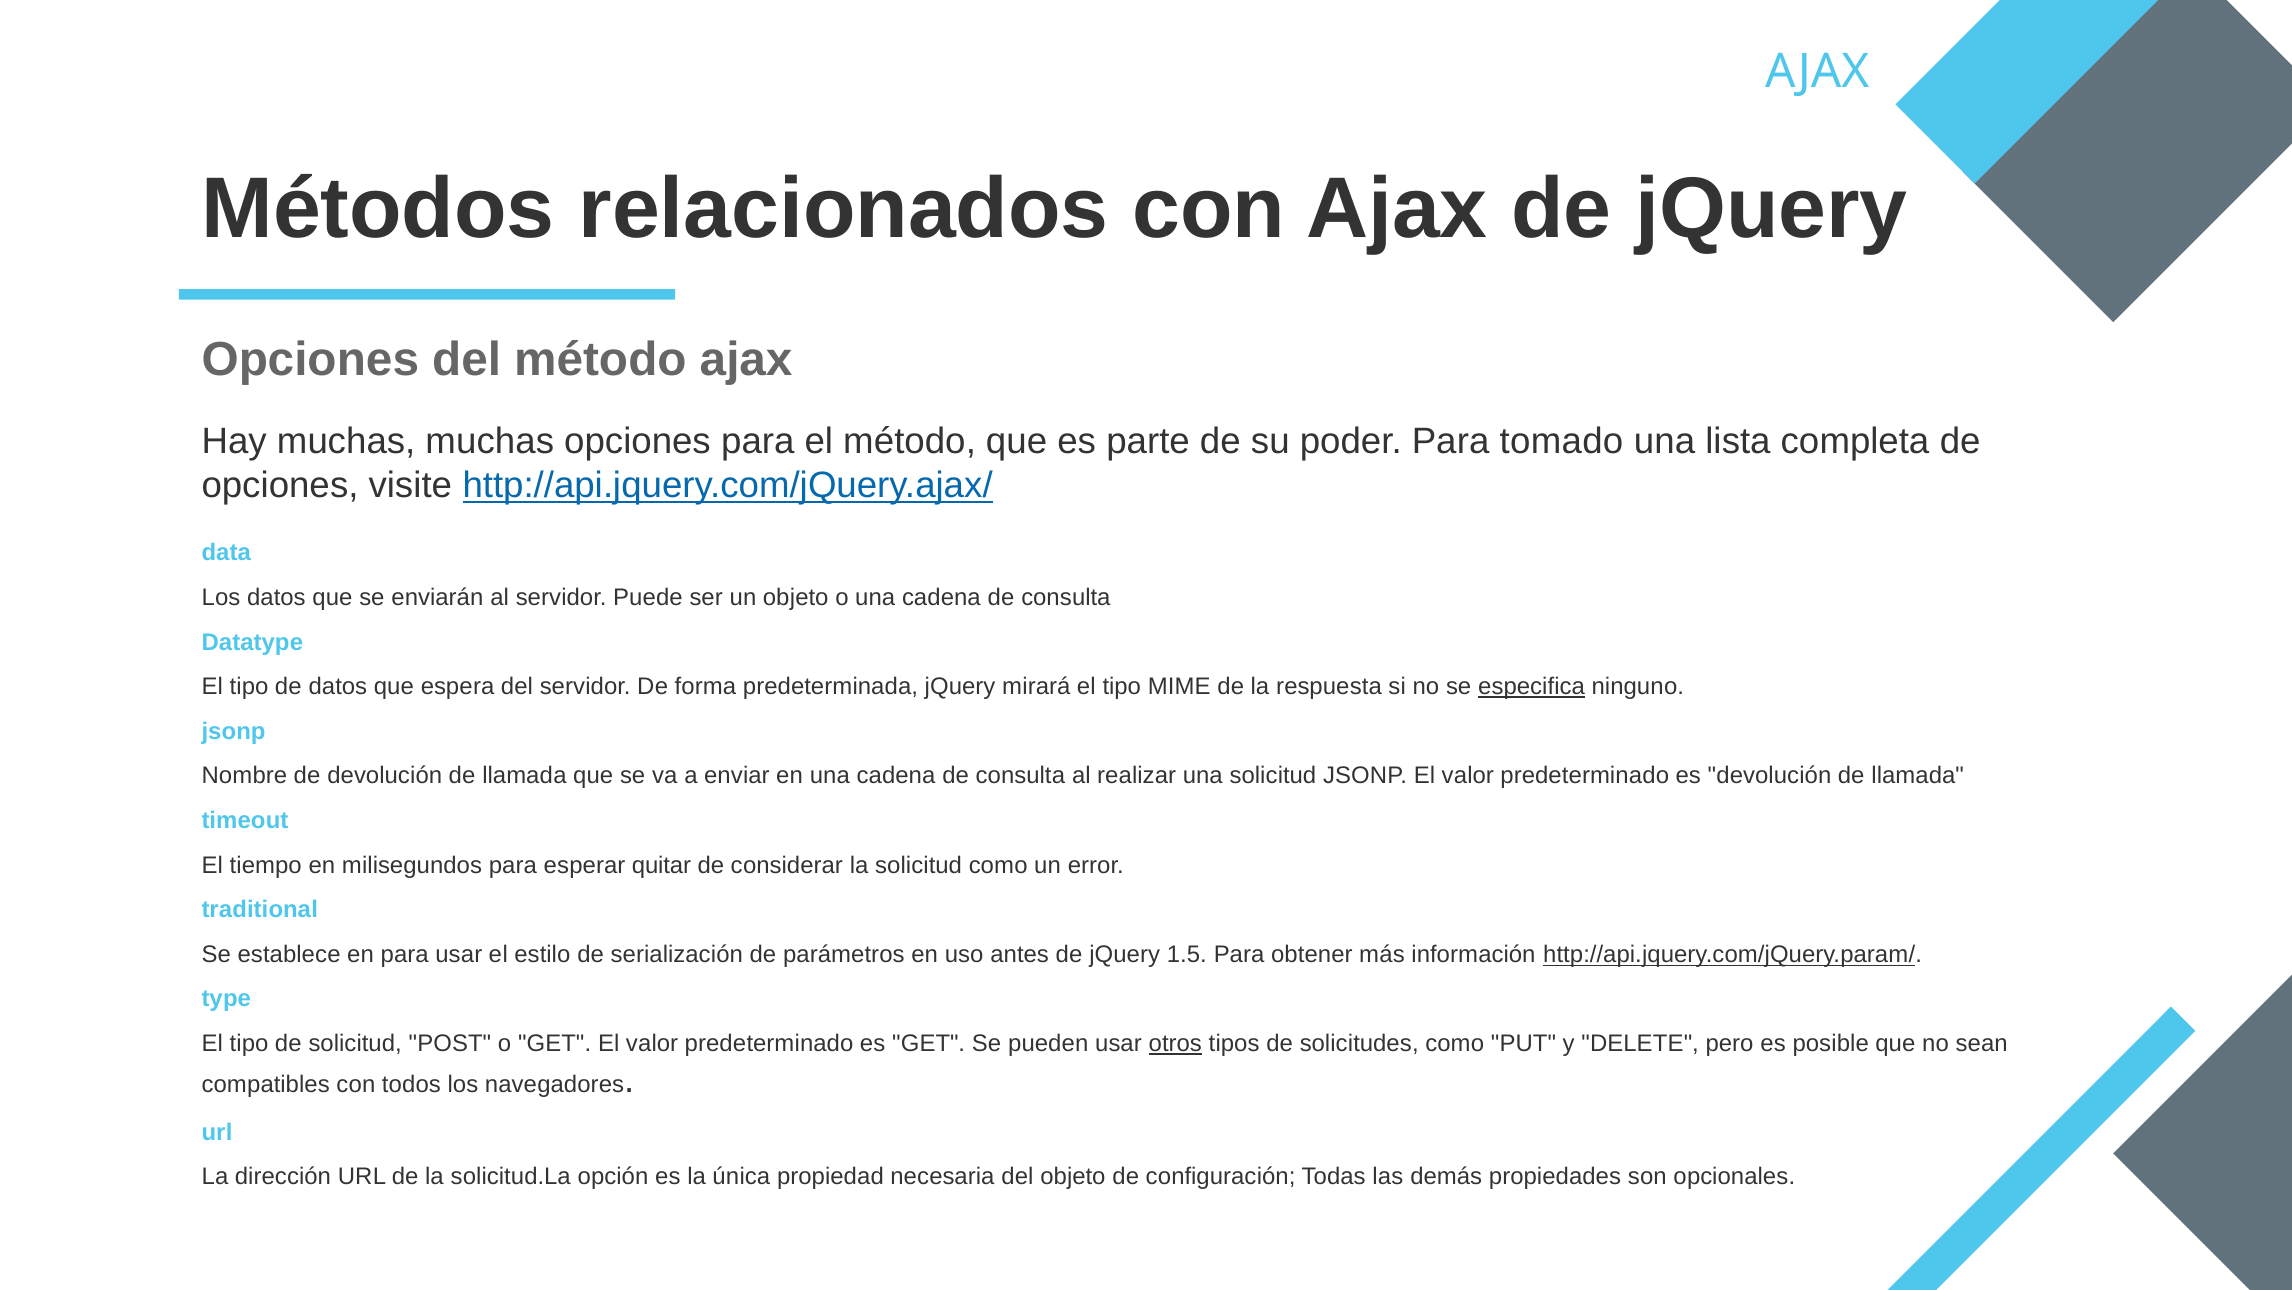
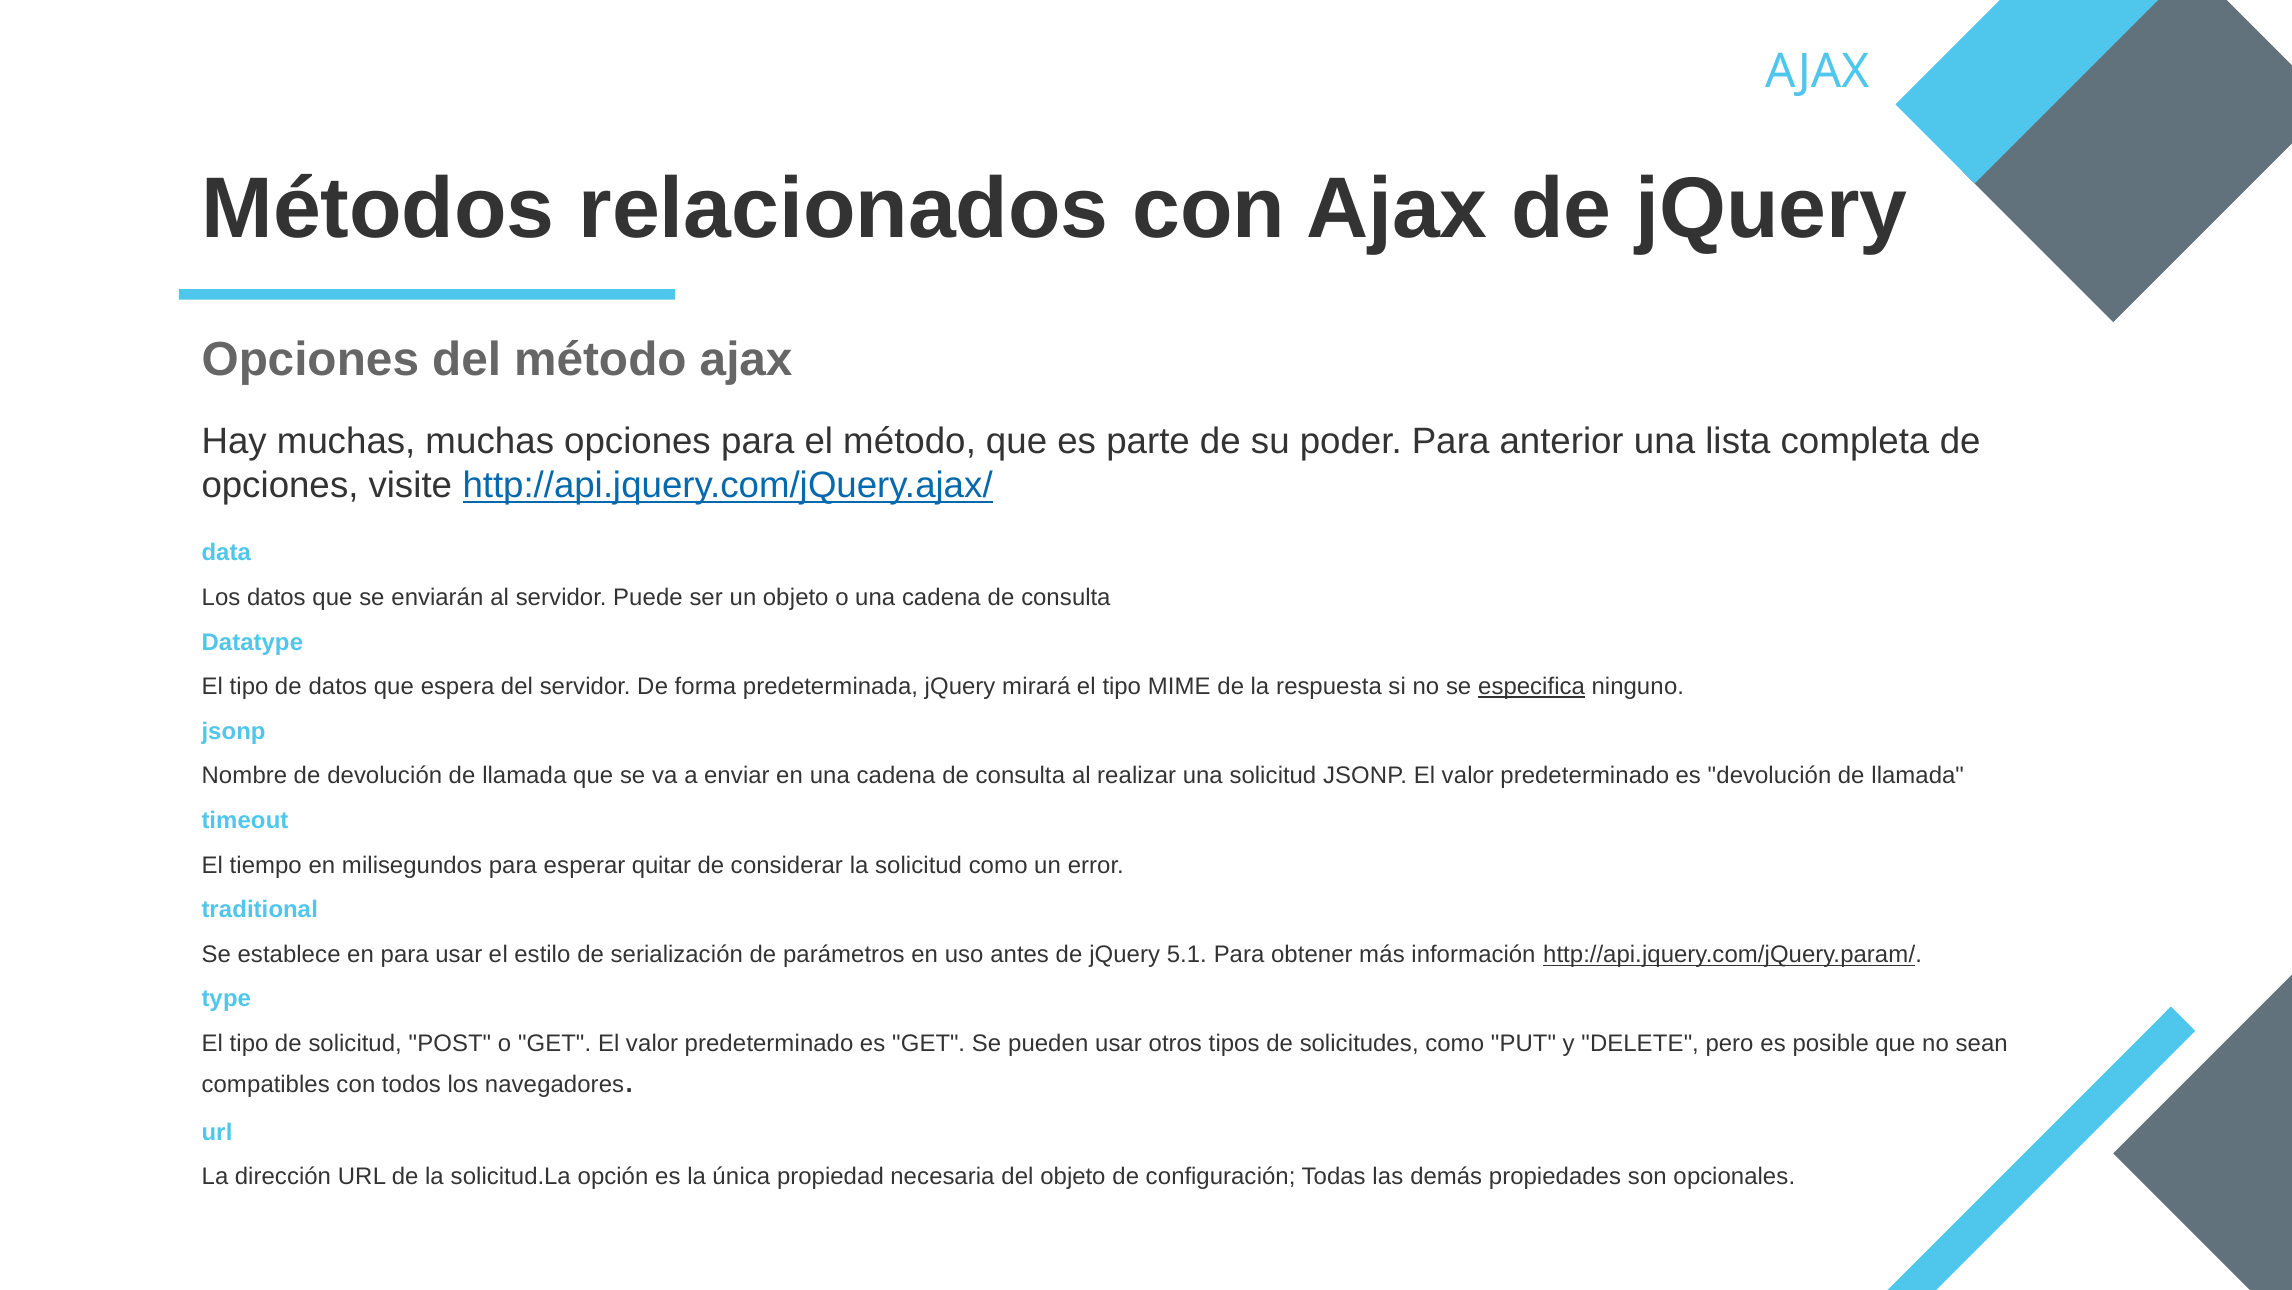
tomado: tomado -> anterior
1.5: 1.5 -> 5.1
otros underline: present -> none
